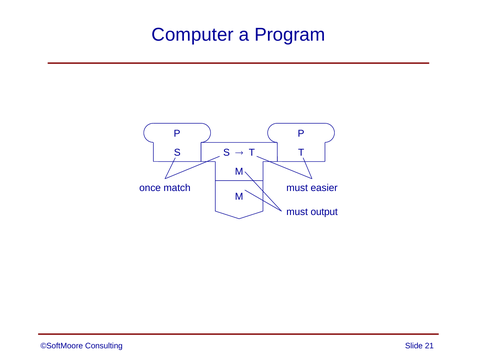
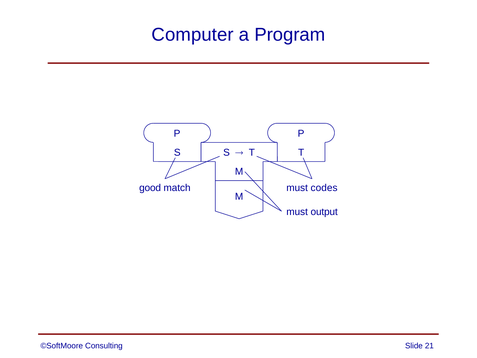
once: once -> good
easier: easier -> codes
